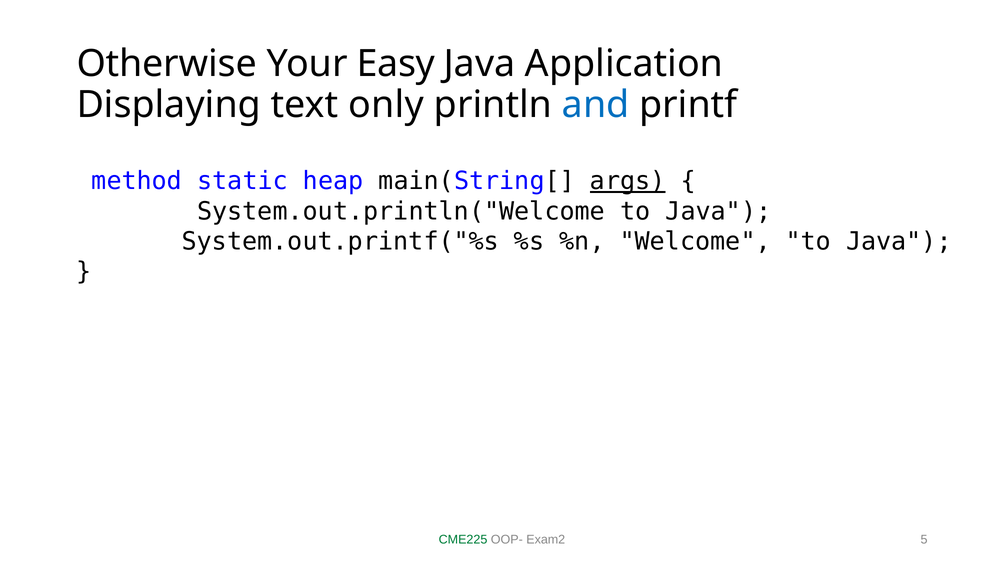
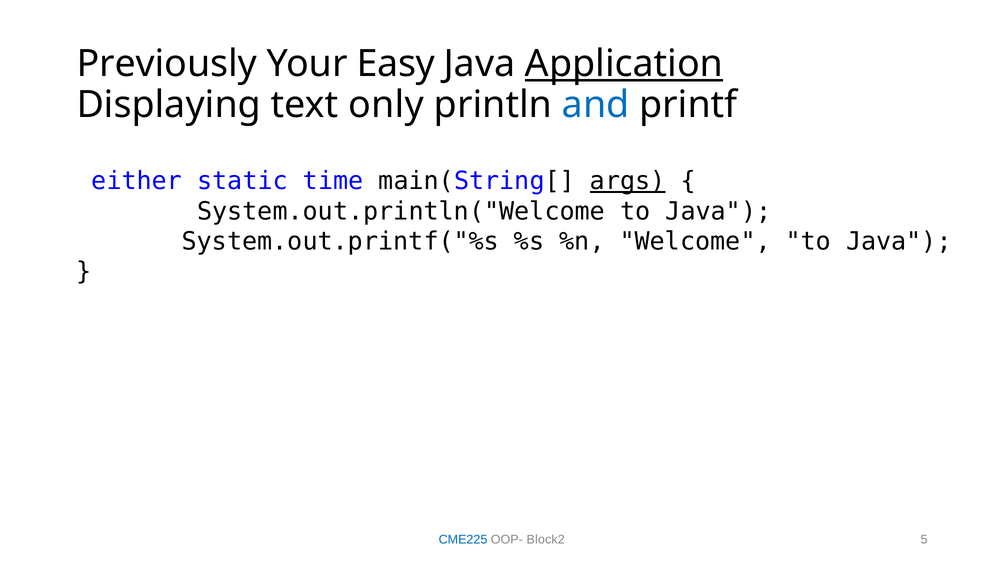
Otherwise: Otherwise -> Previously
Application underline: none -> present
method: method -> either
heap: heap -> time
CME225 colour: green -> blue
Exam2: Exam2 -> Block2
